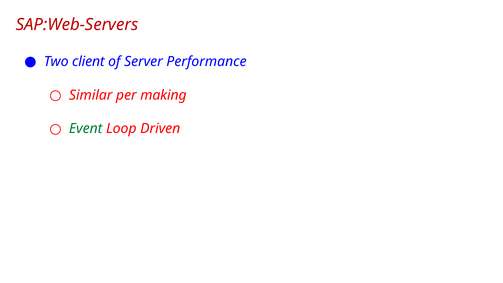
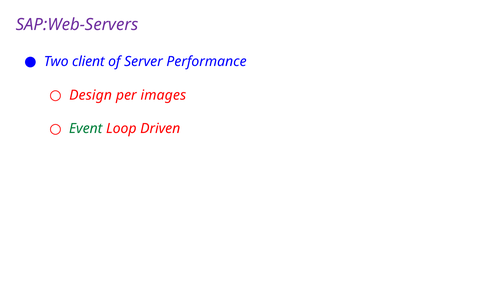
SAP:Web-Servers colour: red -> purple
Similar: Similar -> Design
making: making -> images
